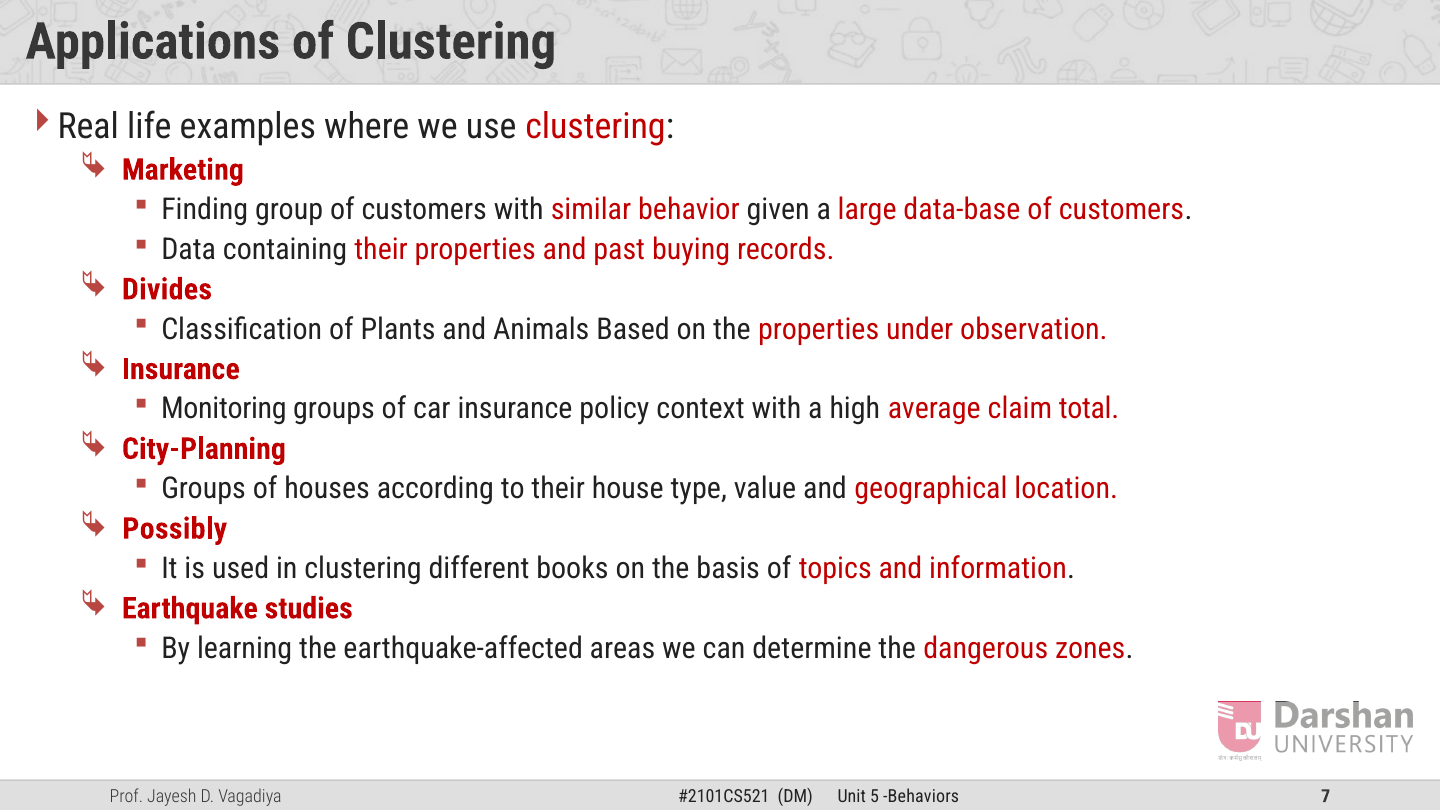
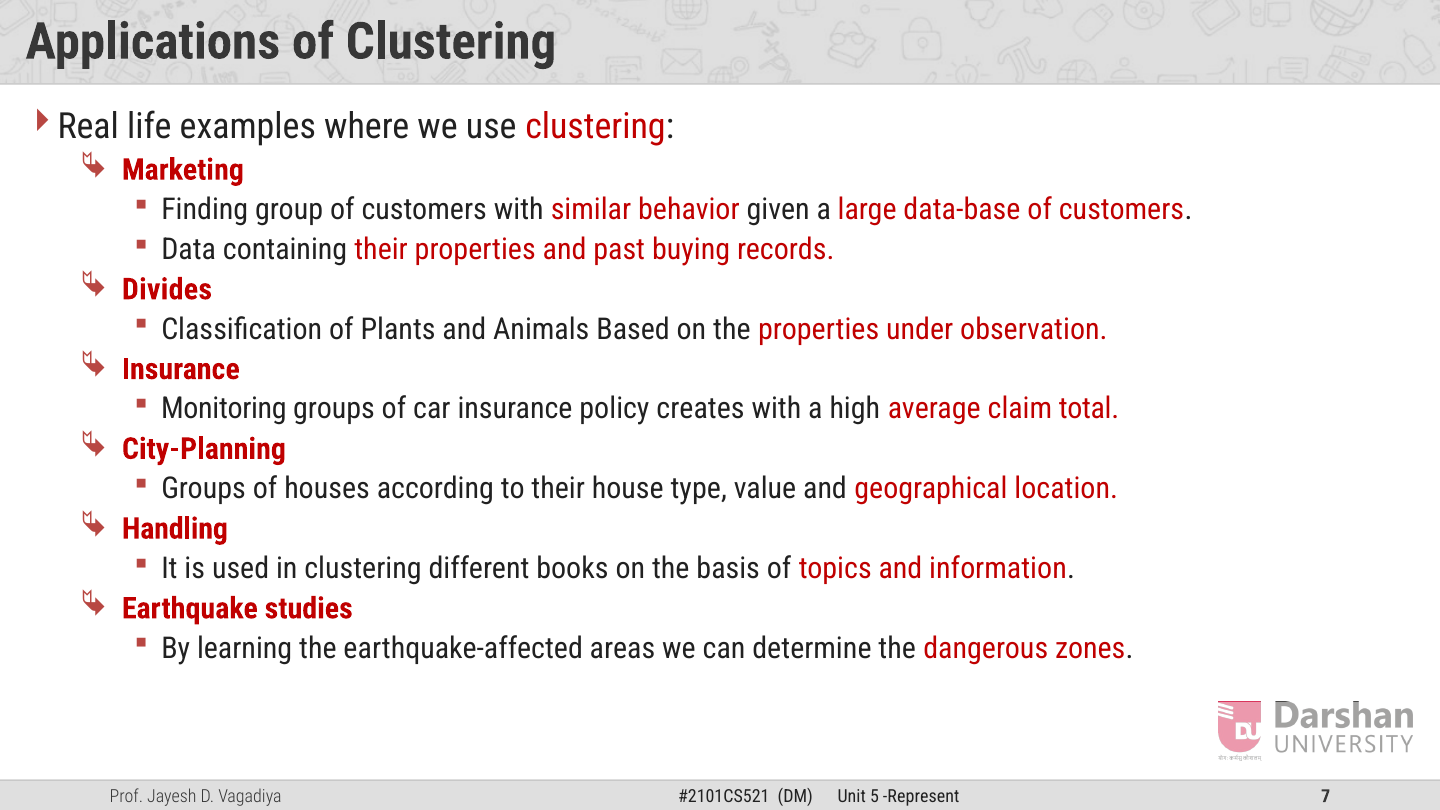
context: context -> creates
Possibly: Possibly -> Handling
Behaviors: Behaviors -> Represent
